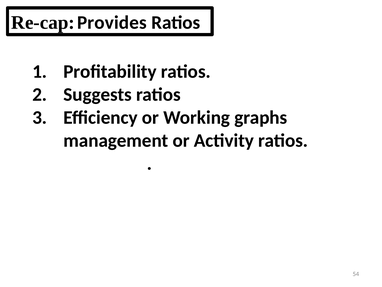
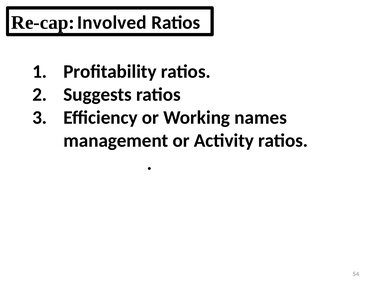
Provides: Provides -> Involved
graphs: graphs -> names
